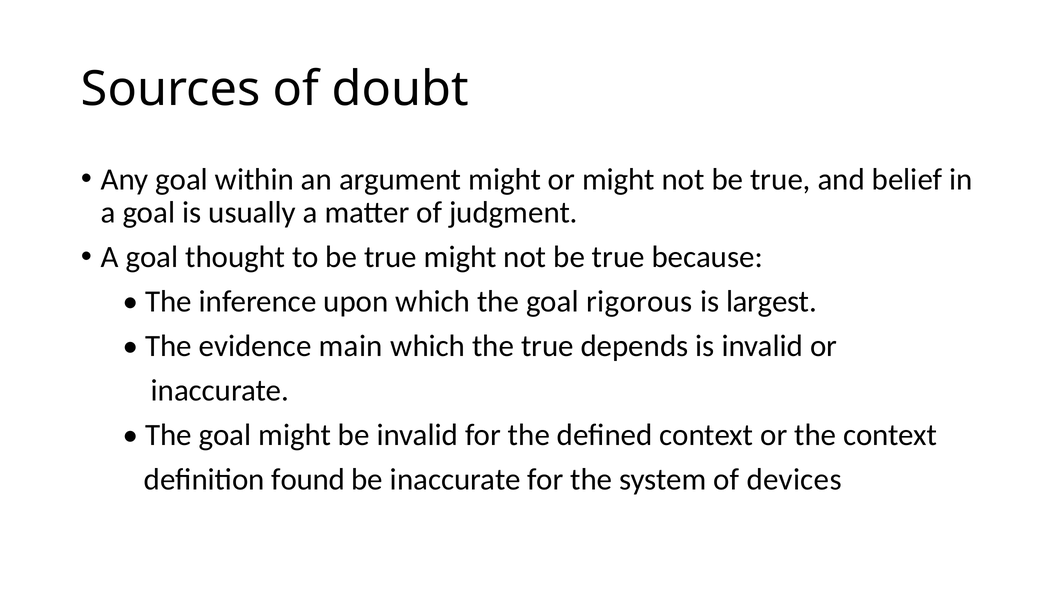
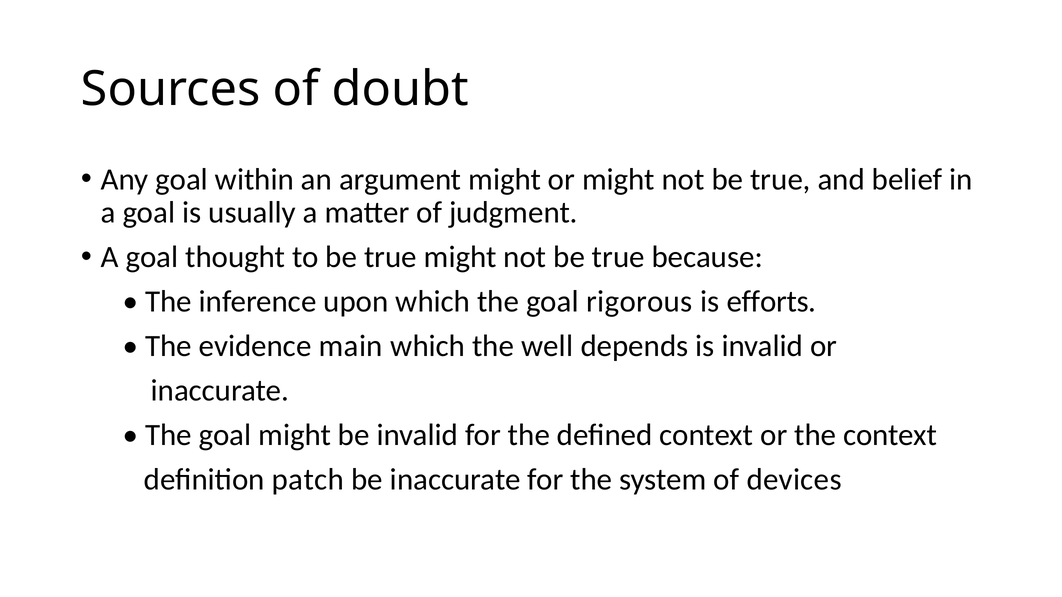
largest: largest -> efforts
the true: true -> well
found: found -> patch
